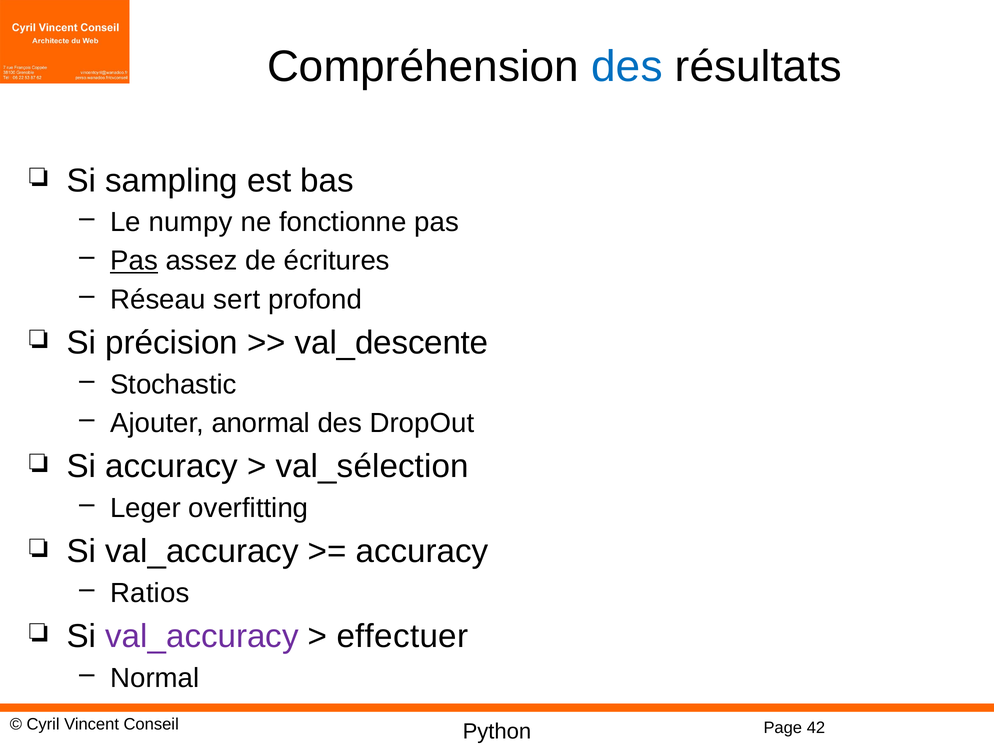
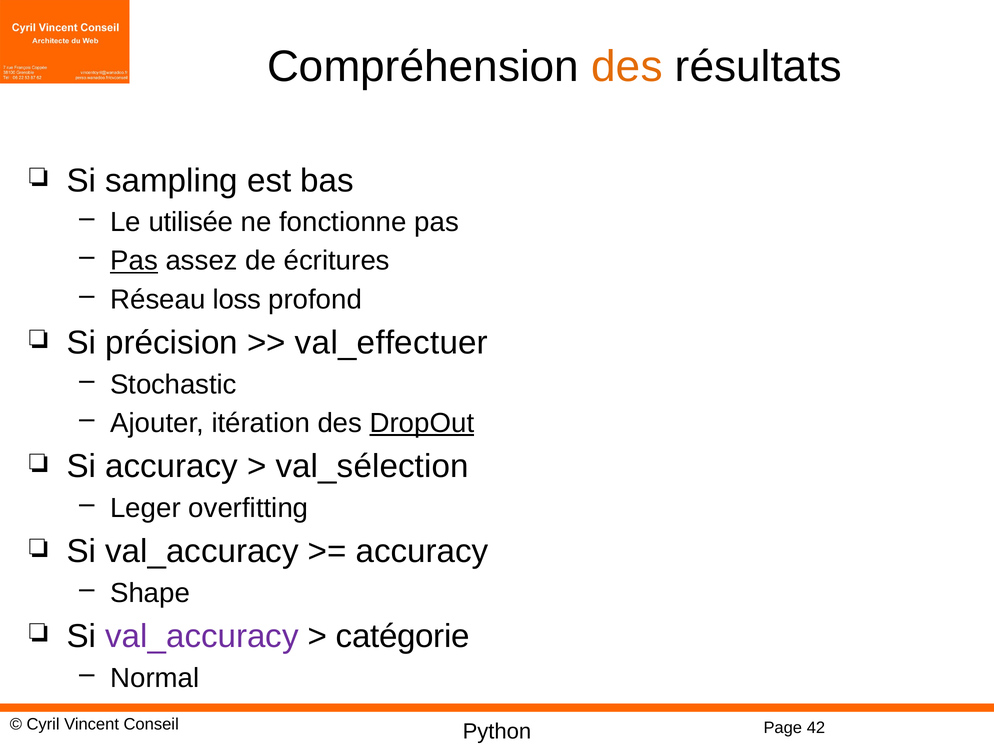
des at (627, 67) colour: blue -> orange
numpy: numpy -> utilisée
sert: sert -> loss
val_descente: val_descente -> val_effectuer
anormal: anormal -> itération
DropOut underline: none -> present
Ratios: Ratios -> Shape
effectuer: effectuer -> catégorie
